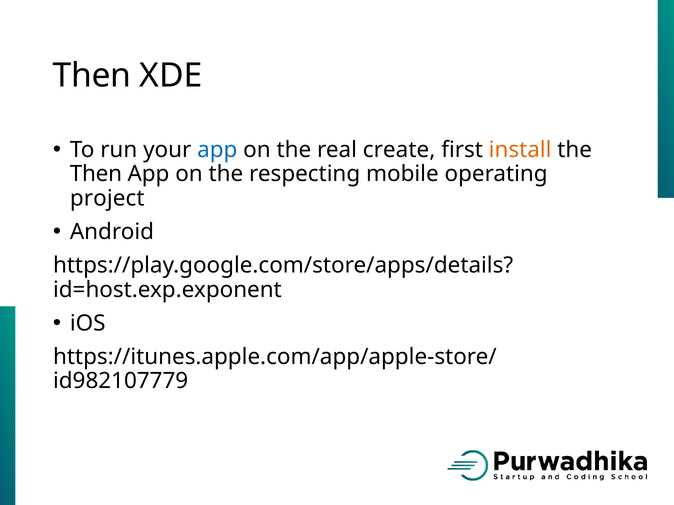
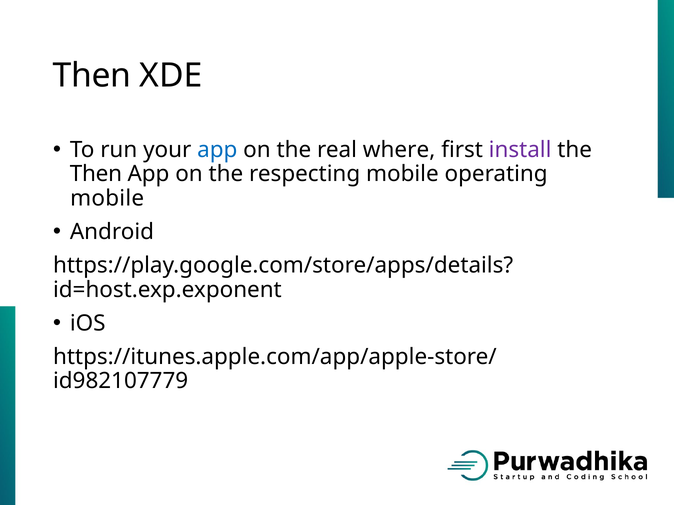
create: create -> where
install colour: orange -> purple
project at (107, 198): project -> mobile
